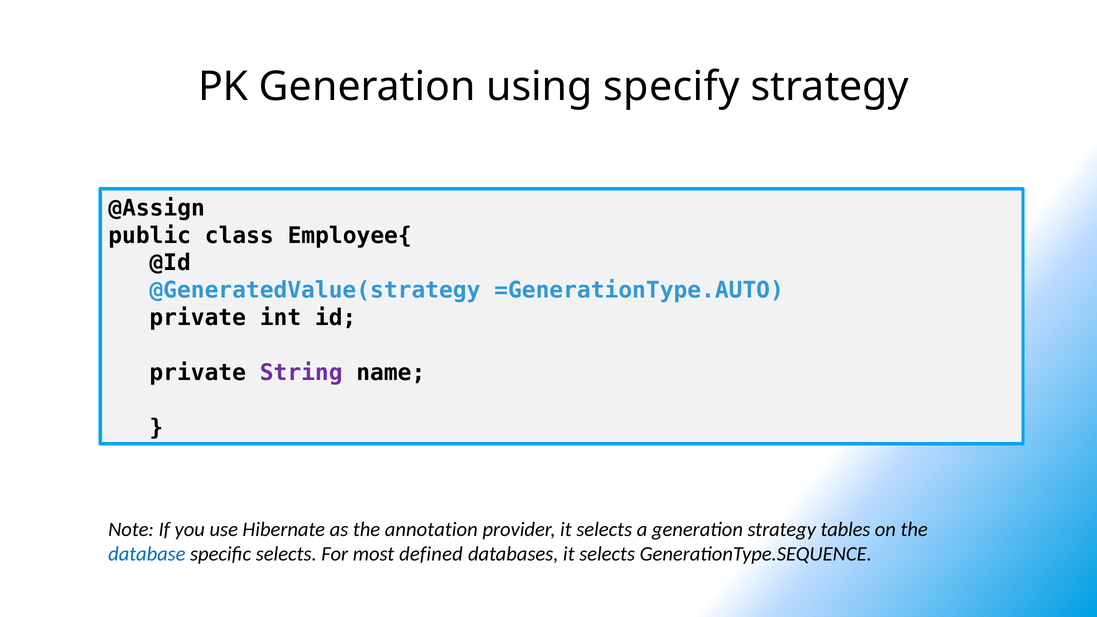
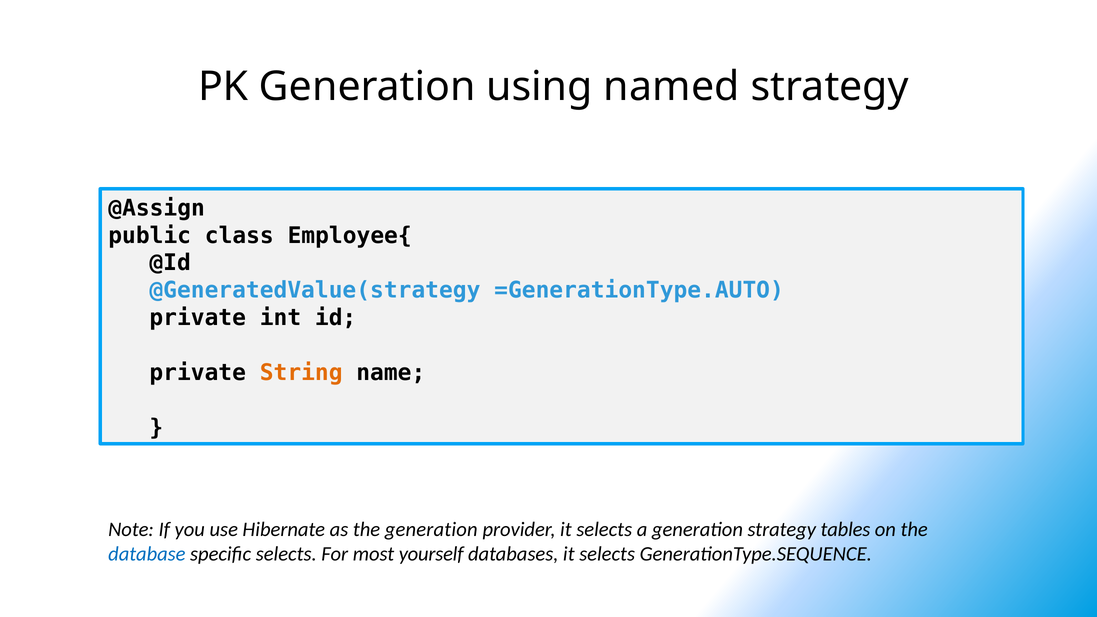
specify: specify -> named
String colour: purple -> orange
the annotation: annotation -> generation
defined: defined -> yourself
